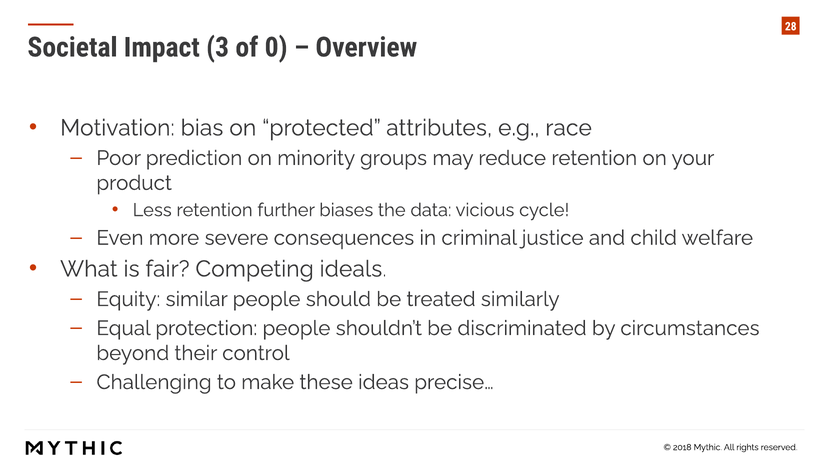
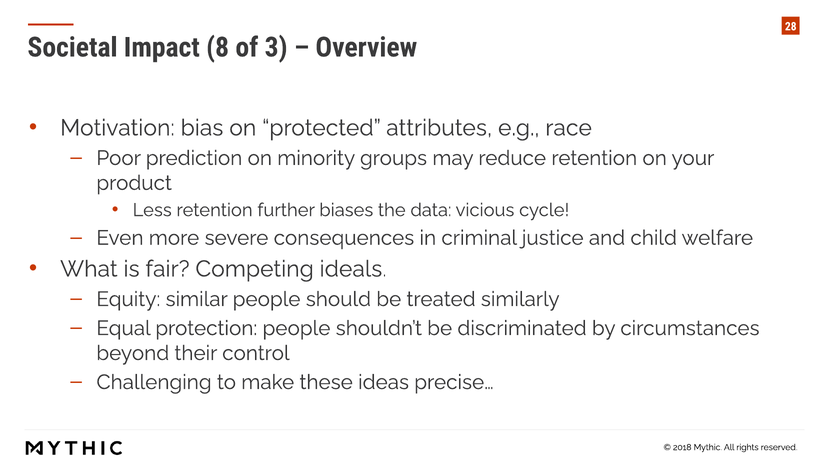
3: 3 -> 8
0: 0 -> 3
